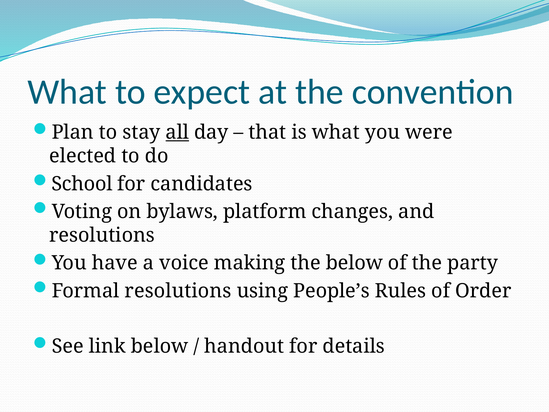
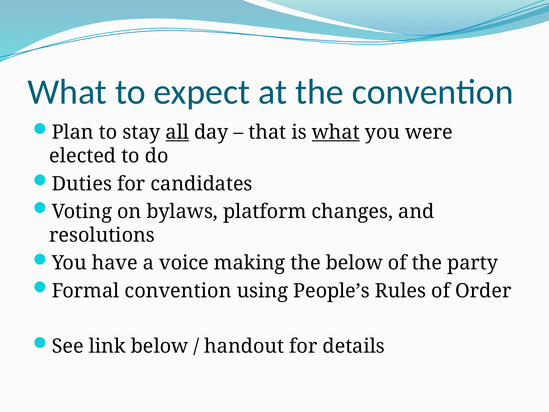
what at (336, 132) underline: none -> present
School: School -> Duties
Formal resolutions: resolutions -> convention
